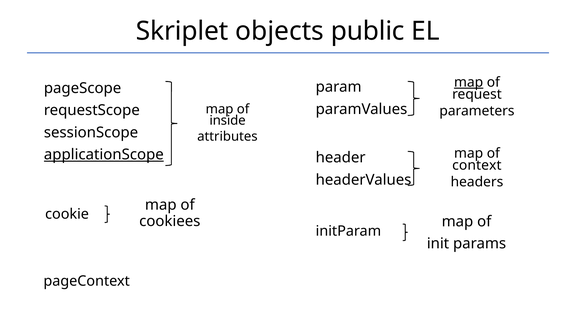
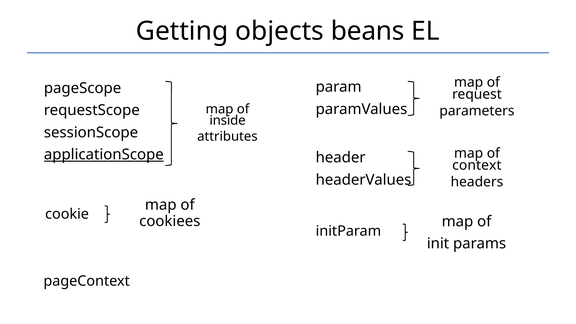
Skriplet: Skriplet -> Getting
public: public -> beans
map at (469, 82) underline: present -> none
